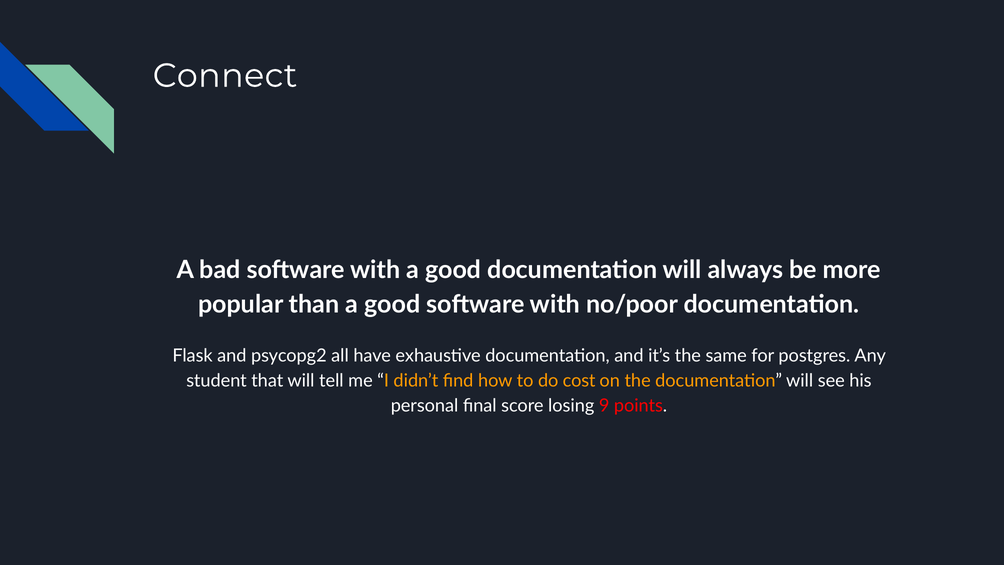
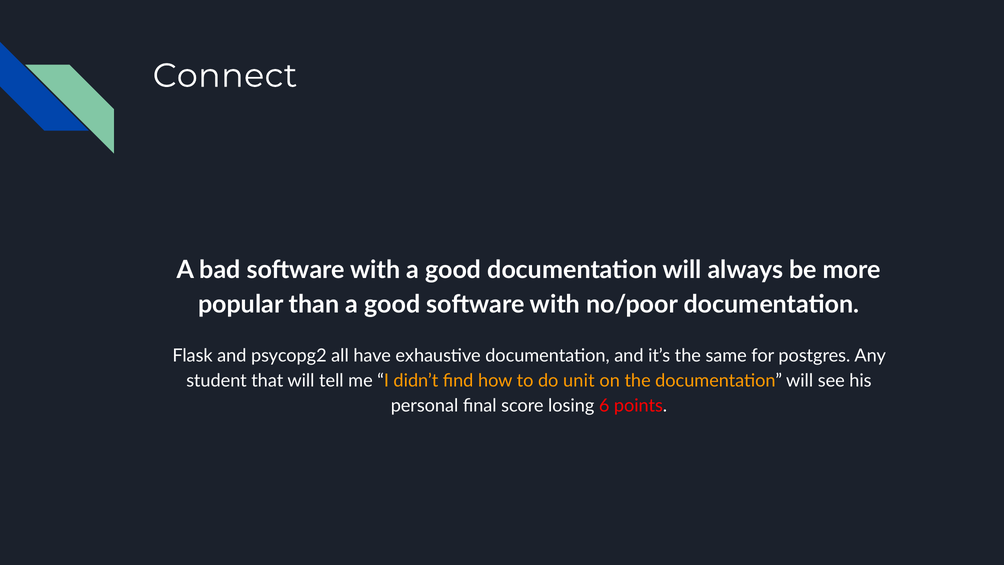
cost: cost -> unit
9: 9 -> 6
